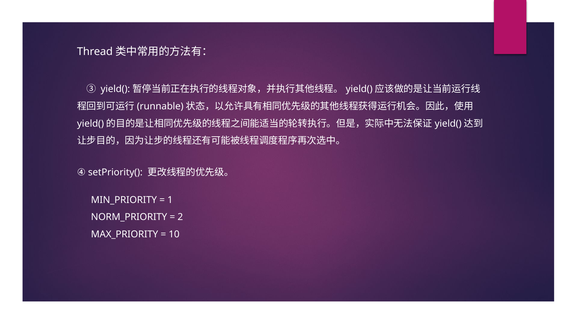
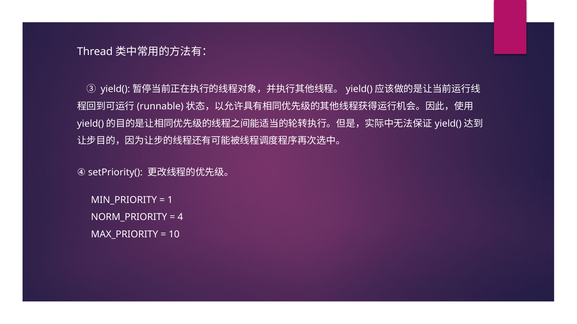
2: 2 -> 4
